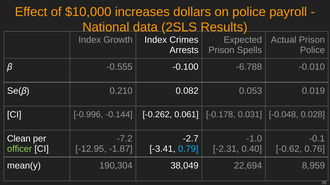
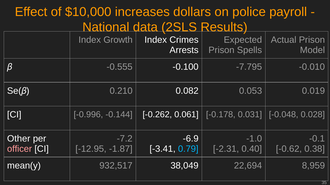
Police at (312, 50): Police -> Model
-6.788: -6.788 -> -7.795
Clean: Clean -> Other
-2.7: -2.7 -> -6.9
officer colour: light green -> pink
0.76: 0.76 -> 0.38
190,304: 190,304 -> 932,517
